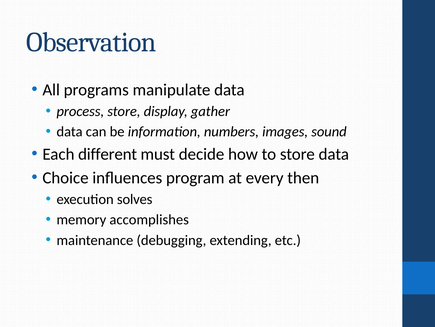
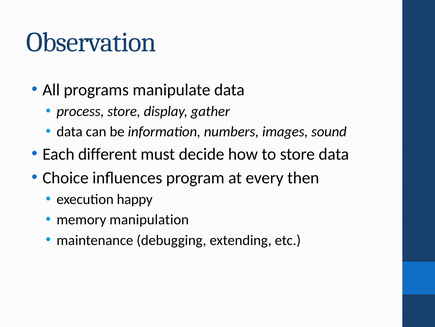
solves: solves -> happy
accomplishes: accomplishes -> manipulation
